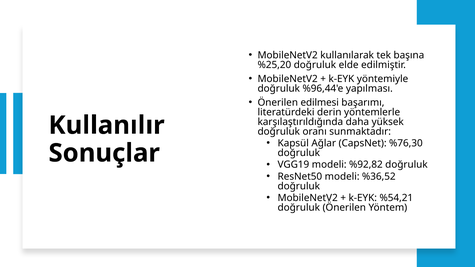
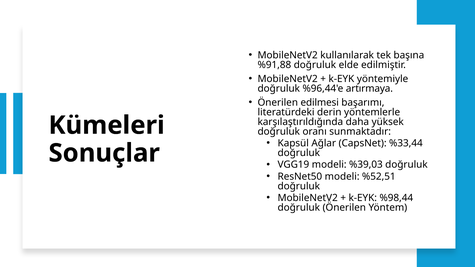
%25,20: %25,20 -> %91,88
yapılması: yapılması -> artırmaya
Kullanılır: Kullanılır -> Kümeleri
%76,30: %76,30 -> %33,44
%92,82: %92,82 -> %39,03
%36,52: %36,52 -> %52,51
%54,21: %54,21 -> %98,44
